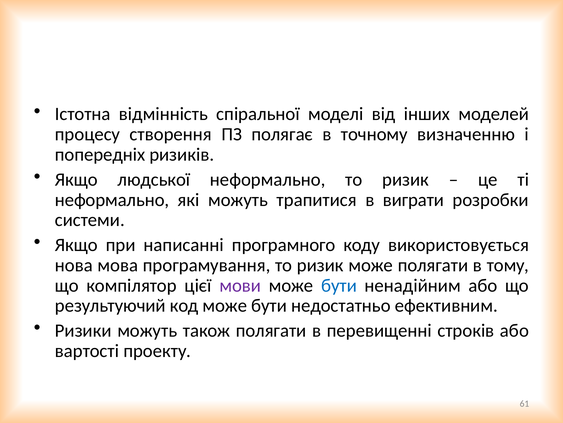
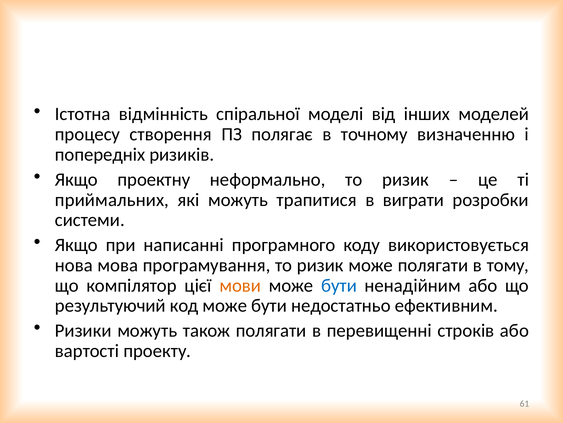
людської: людської -> проектну
неформально at (112, 199): неформально -> приймальних
мови colour: purple -> orange
